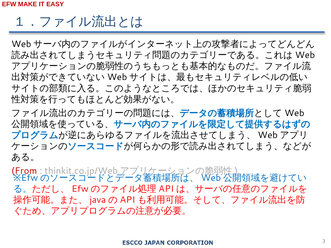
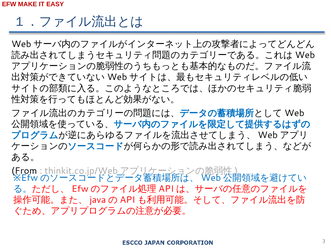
From colour: red -> black
